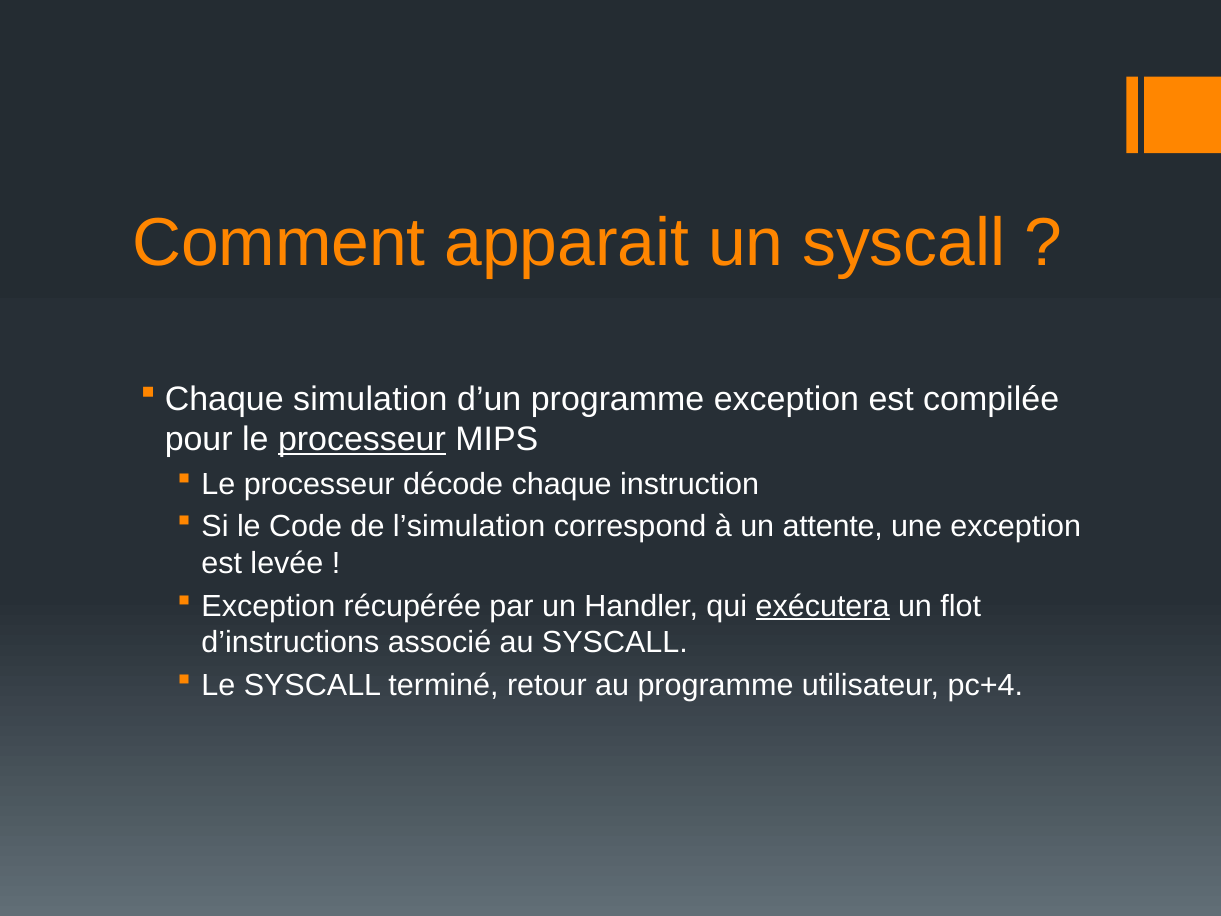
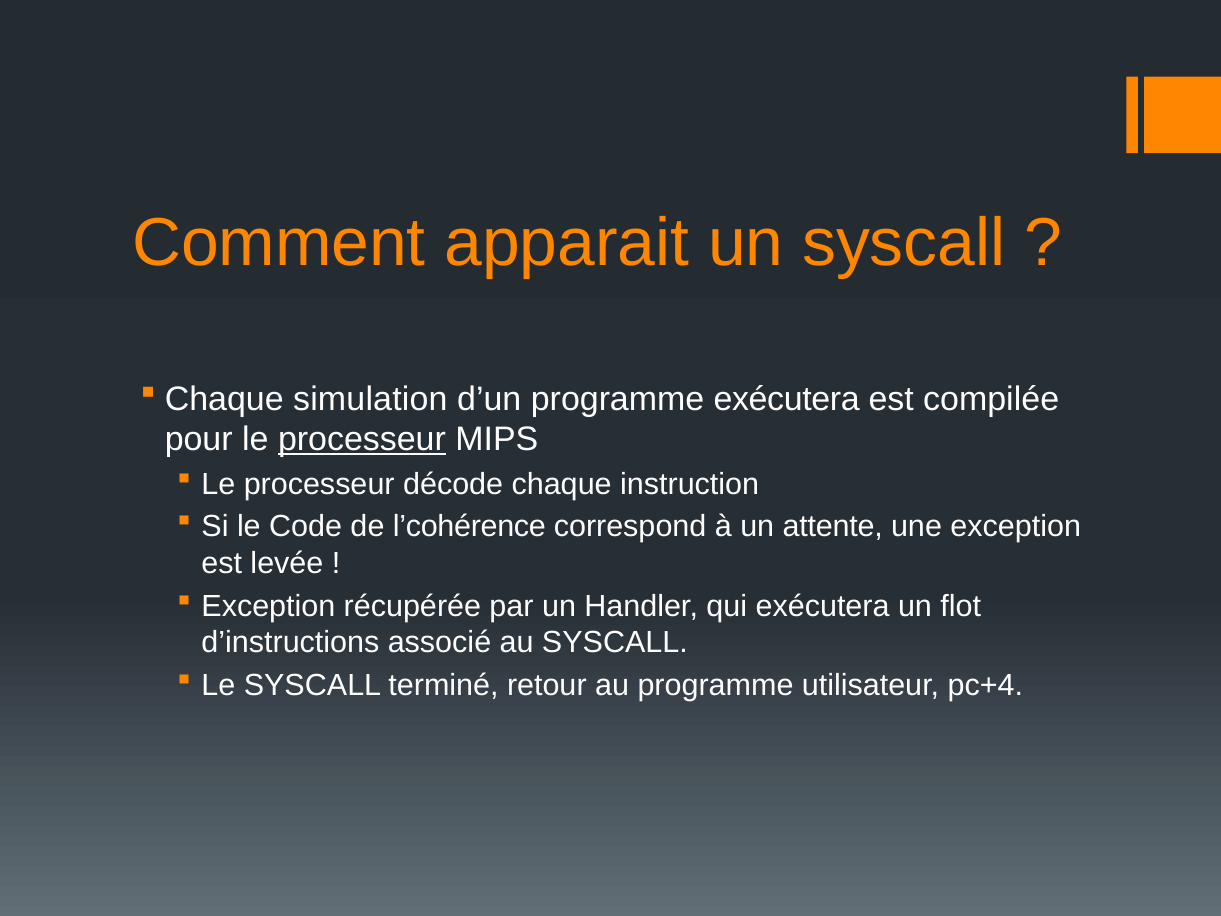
programme exception: exception -> exécutera
l’simulation: l’simulation -> l’cohérence
exécutera at (823, 606) underline: present -> none
